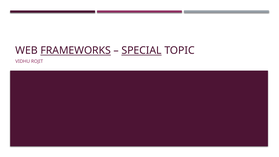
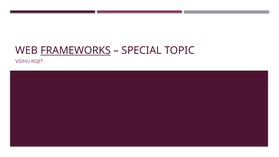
SPECIAL underline: present -> none
